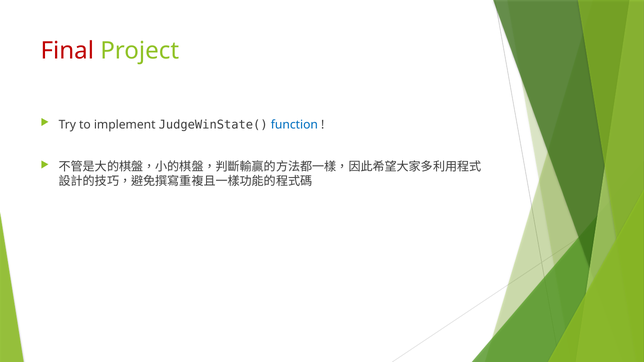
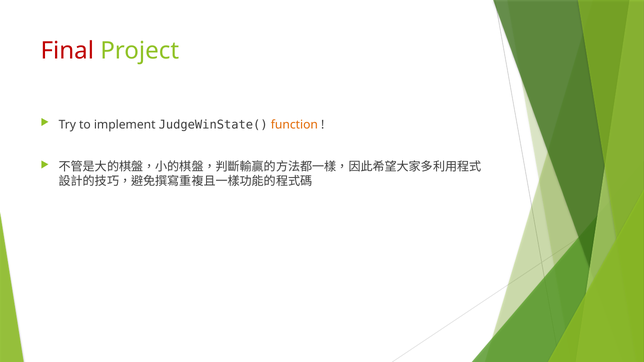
function colour: blue -> orange
